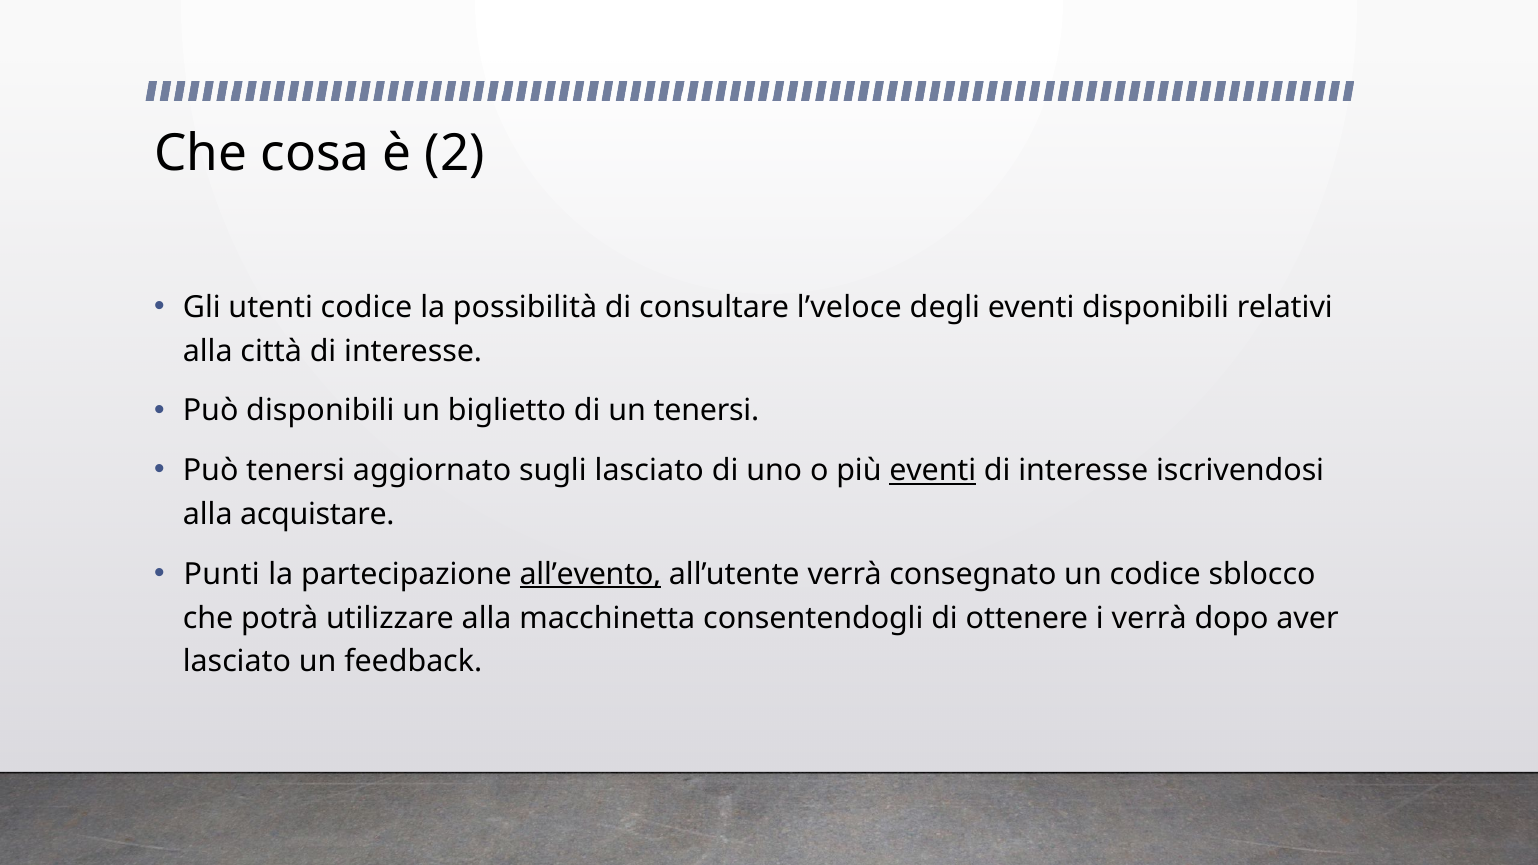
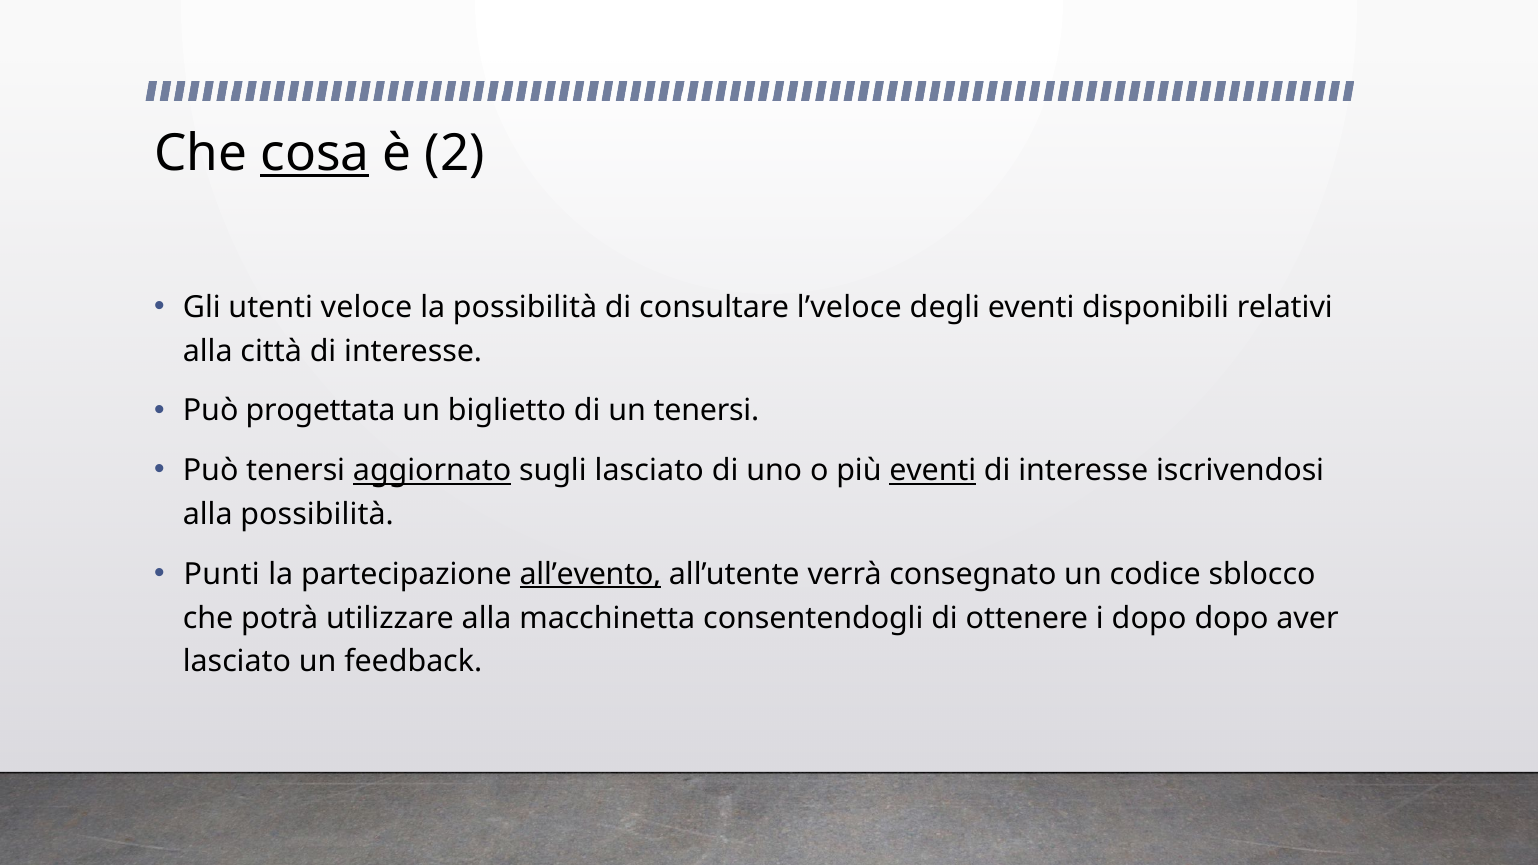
cosa underline: none -> present
utenti codice: codice -> veloce
Può disponibili: disponibili -> progettata
aggiornato underline: none -> present
alla acquistare: acquistare -> possibilità
i verrà: verrà -> dopo
